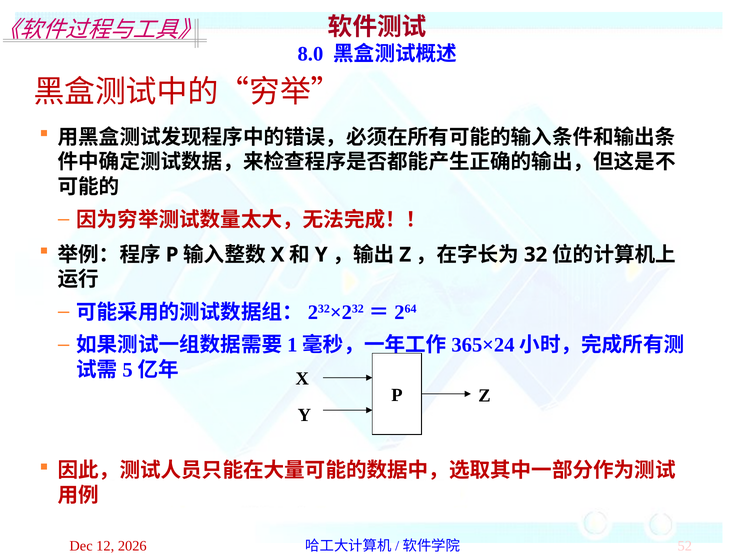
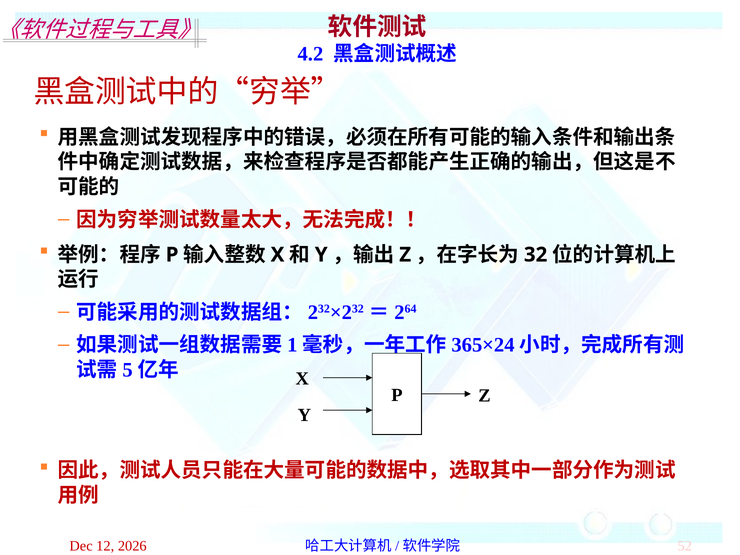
8.0: 8.0 -> 4.2
